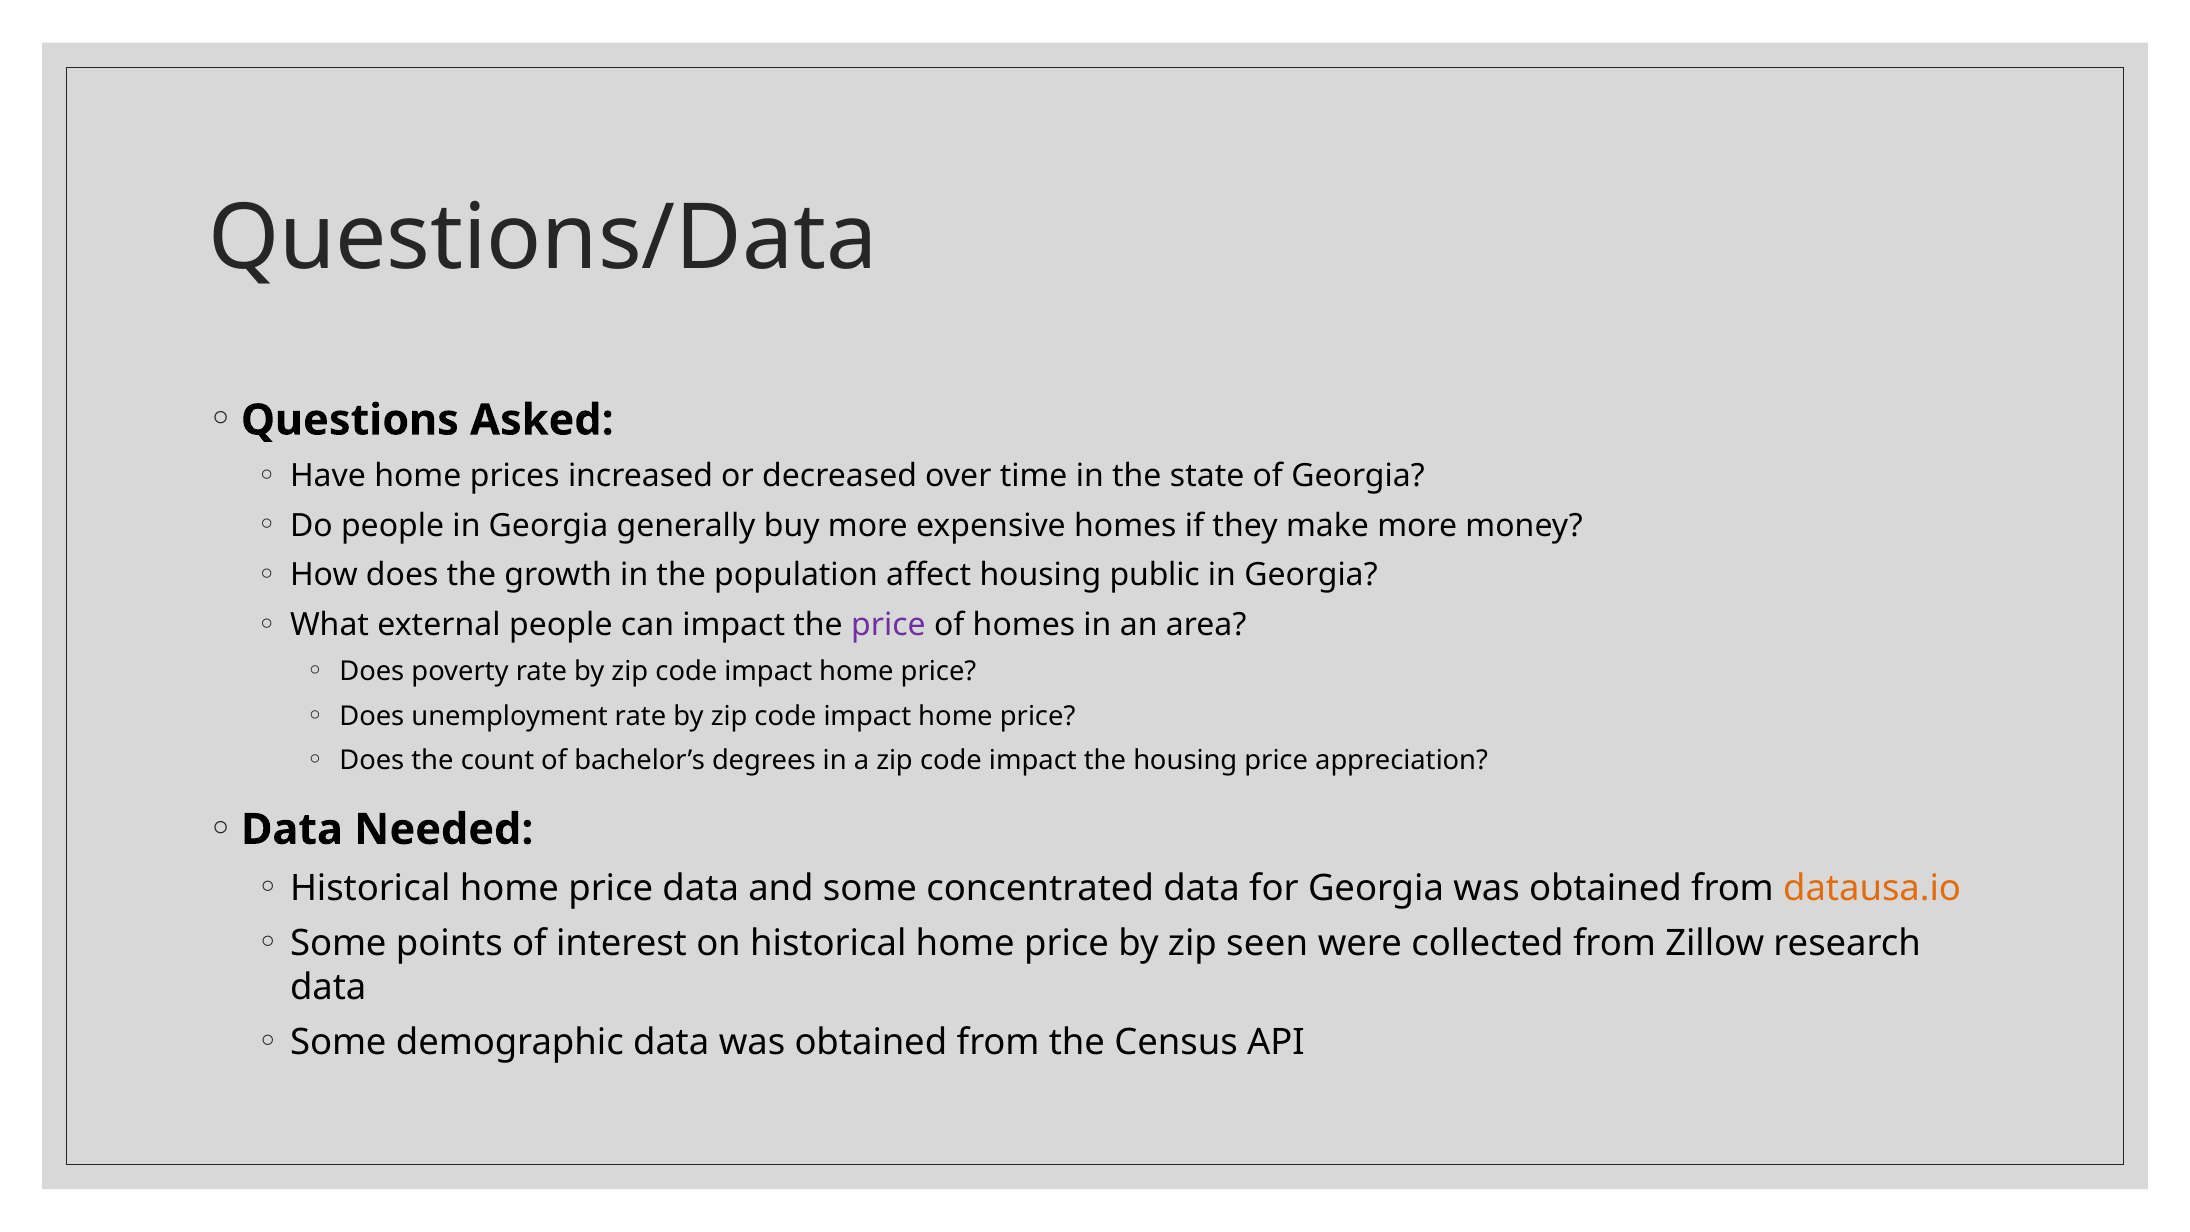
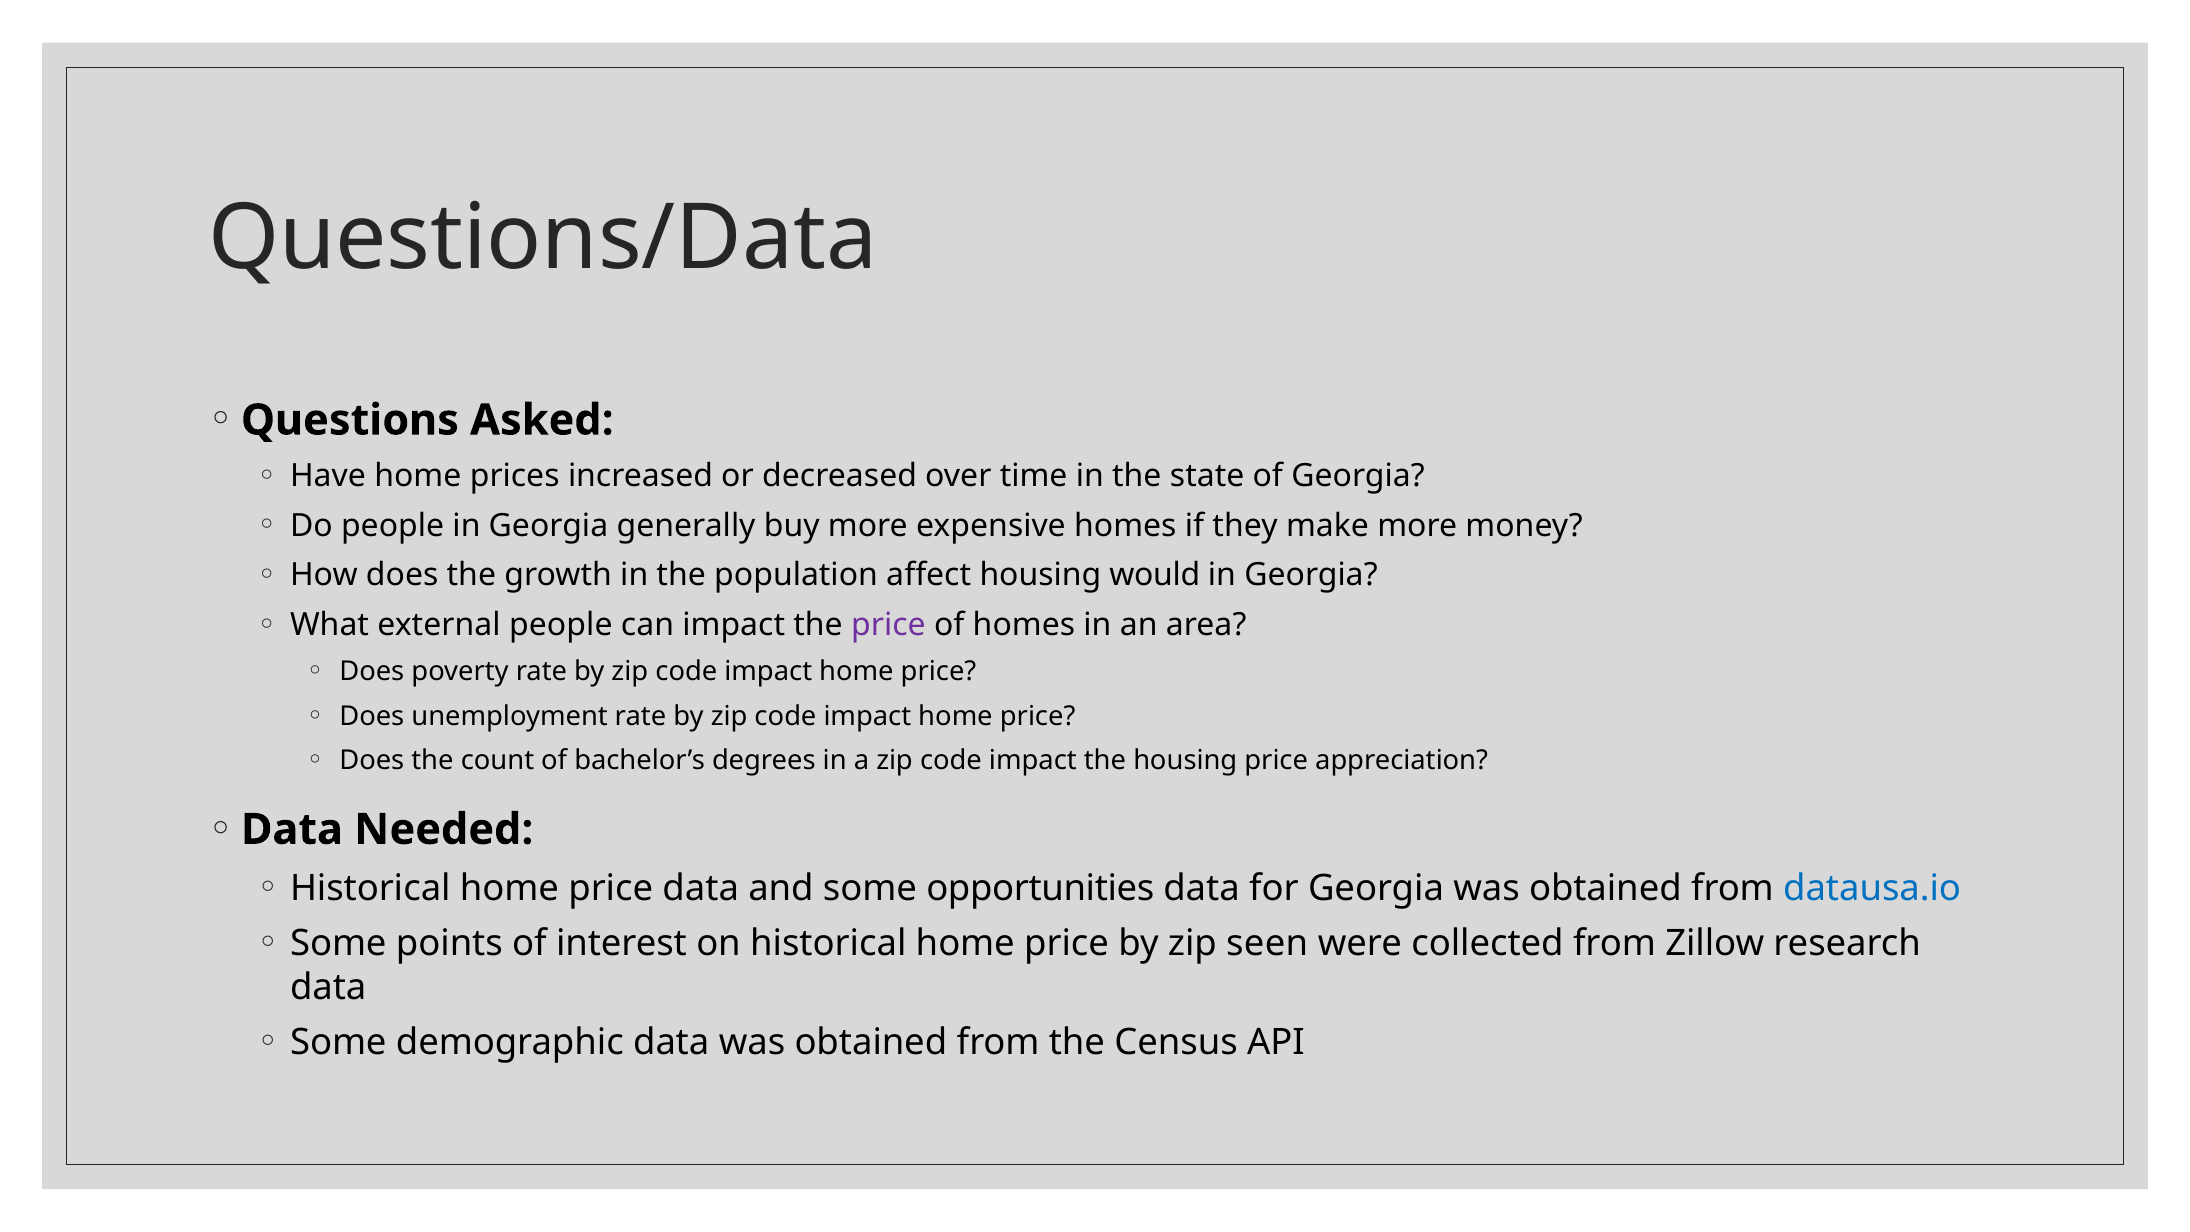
public: public -> would
concentrated: concentrated -> opportunities
datausa.io colour: orange -> blue
